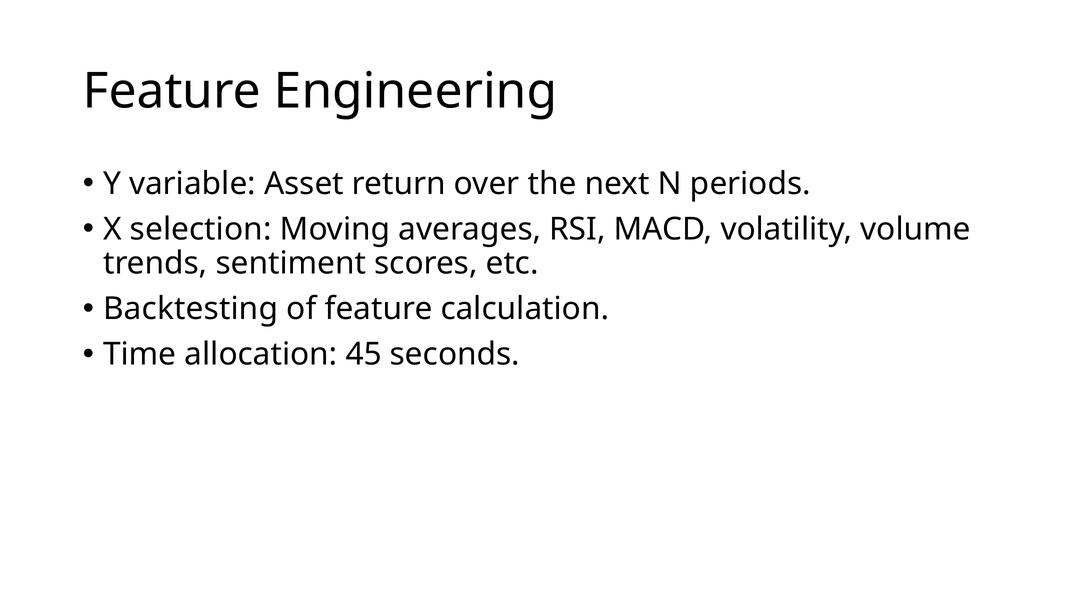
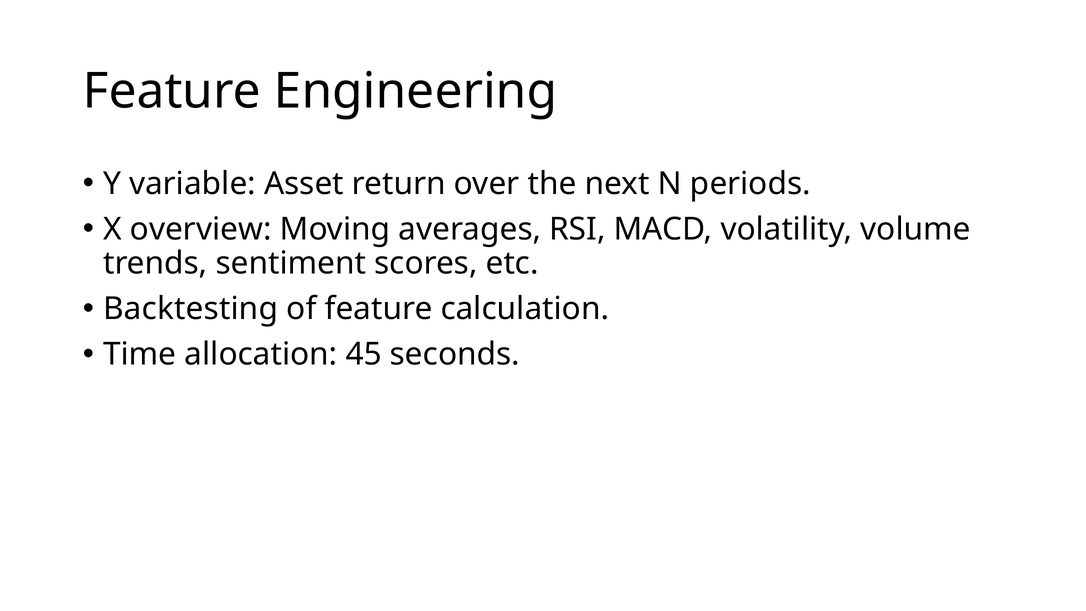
selection: selection -> overview
